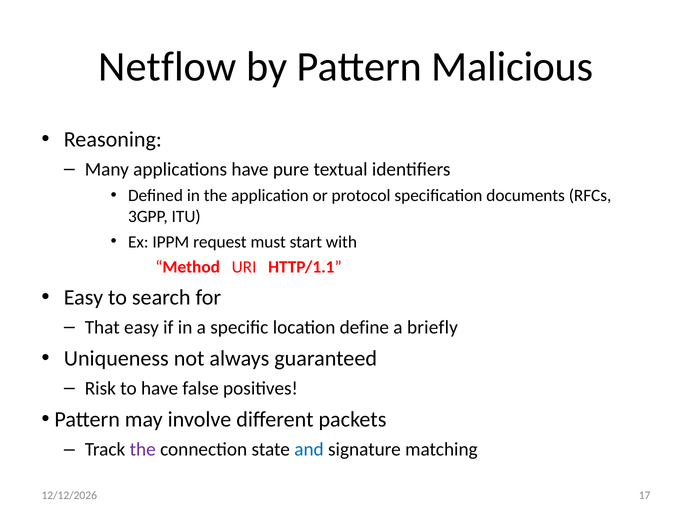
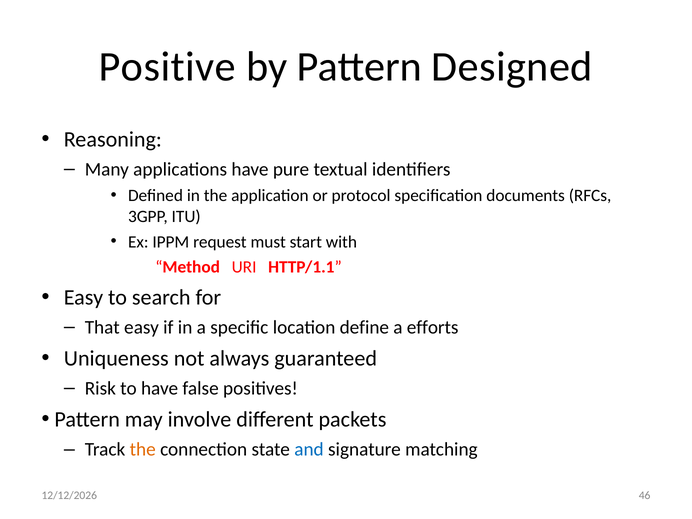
Netflow: Netflow -> Positive
Malicious: Malicious -> Designed
briefly: briefly -> efforts
the at (143, 450) colour: purple -> orange
17: 17 -> 46
